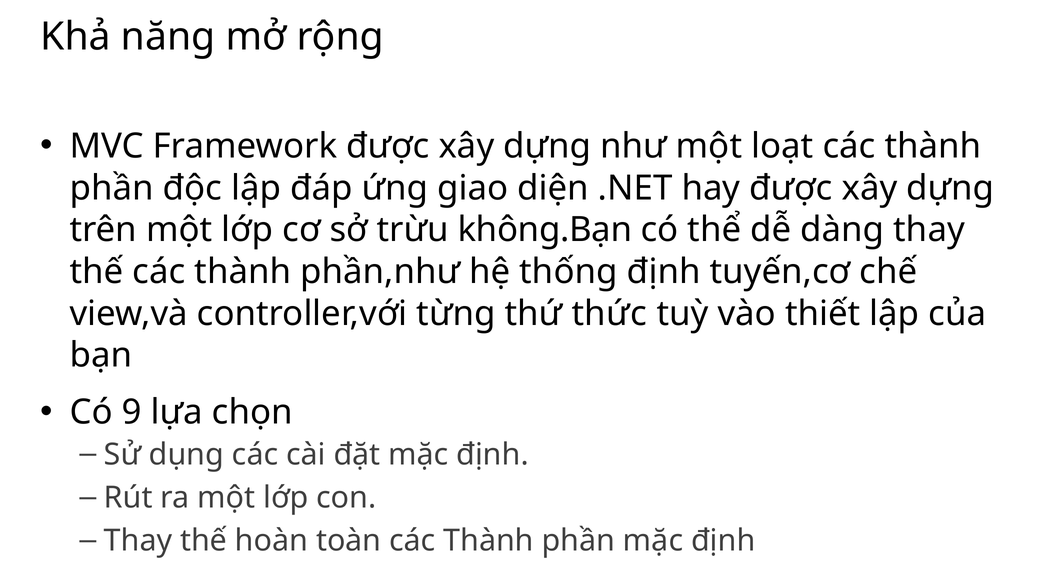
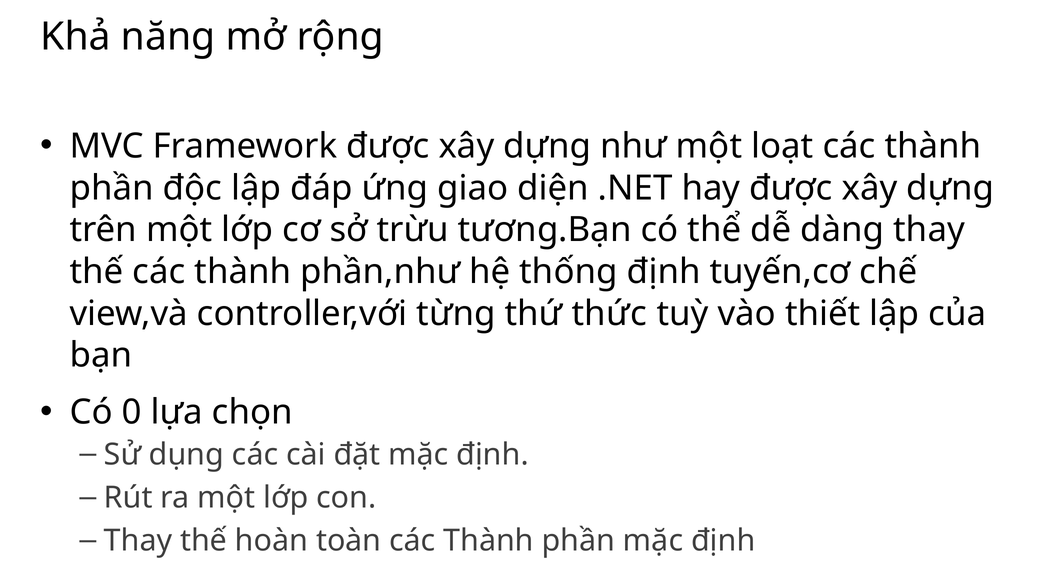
không.Bạn: không.Bạn -> tương.Bạn
9: 9 -> 0
